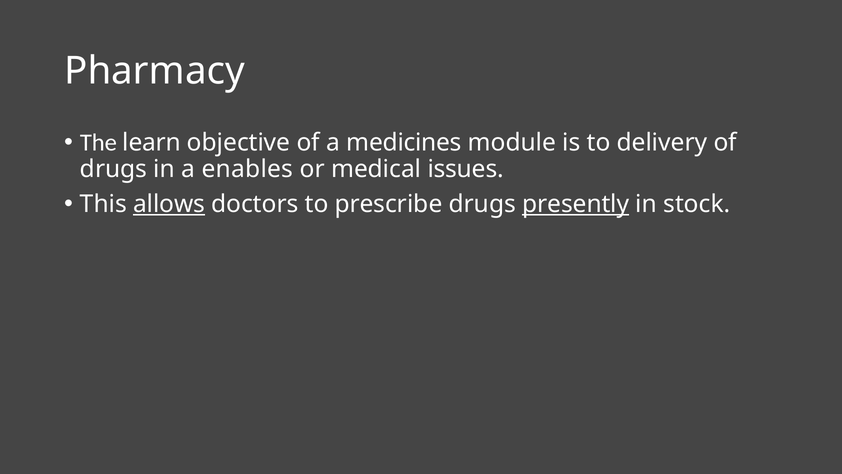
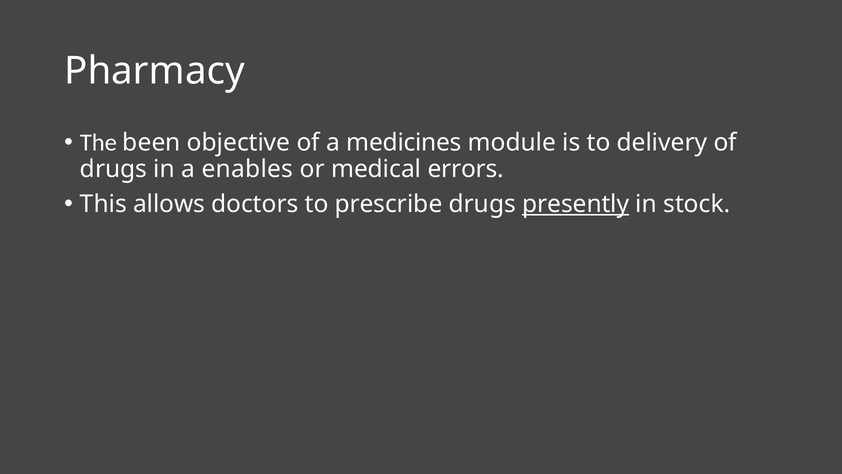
learn: learn -> been
issues: issues -> errors
allows underline: present -> none
